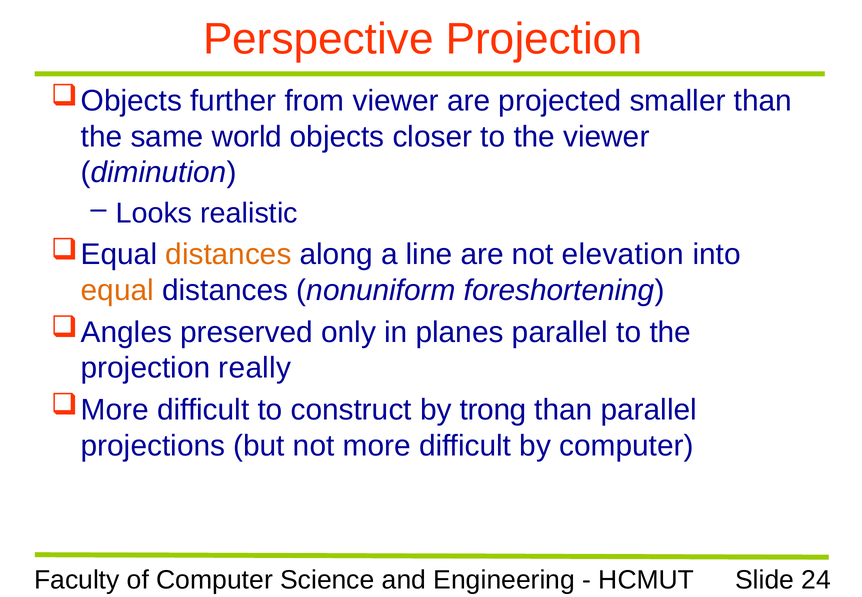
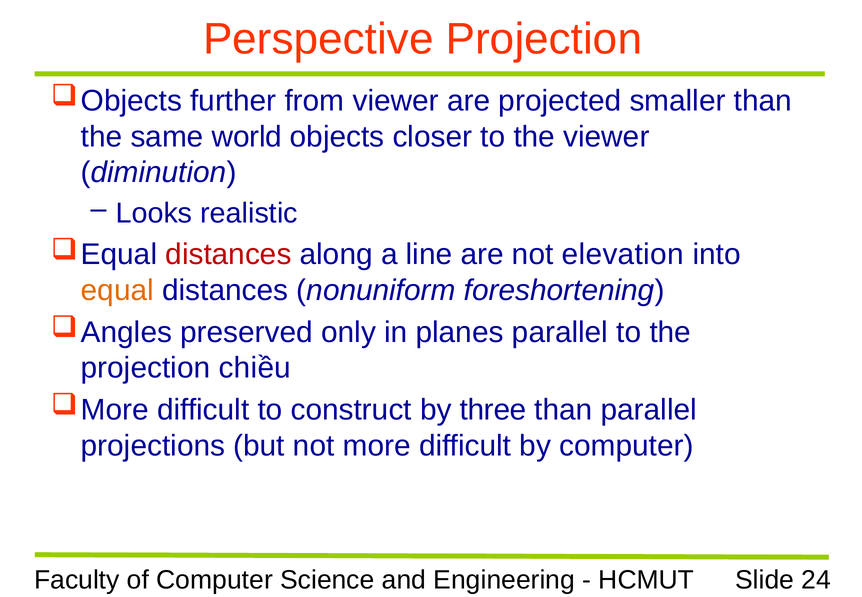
distances at (228, 254) colour: orange -> red
really: really -> chiều
trong: trong -> three
